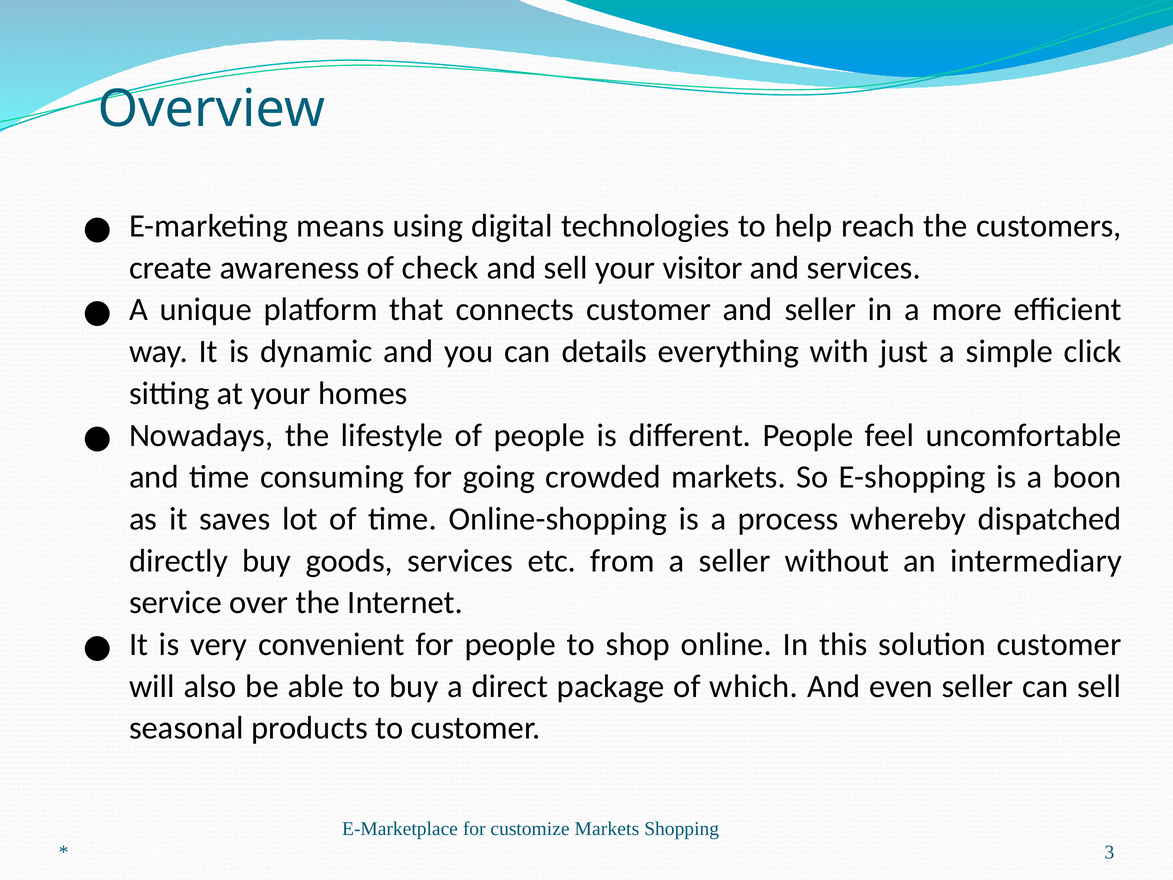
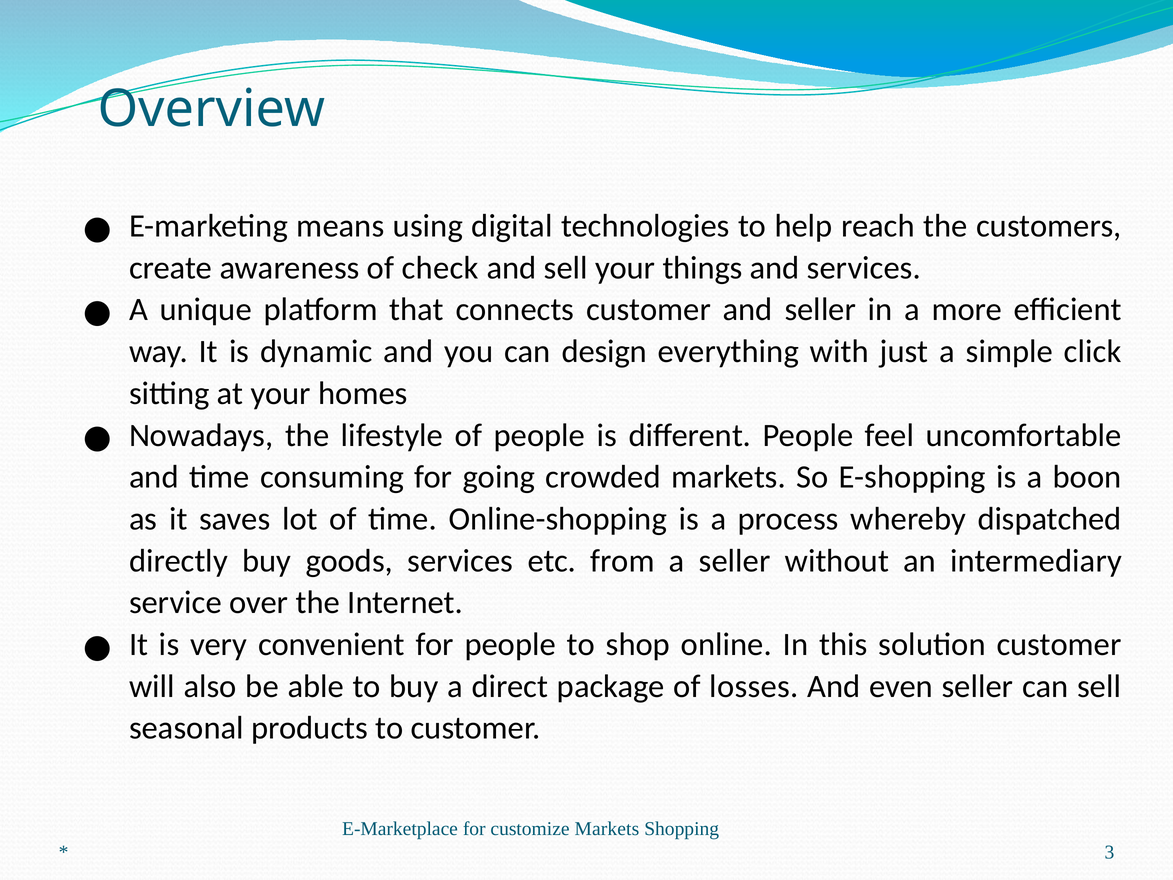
visitor: visitor -> things
details: details -> design
which: which -> losses
